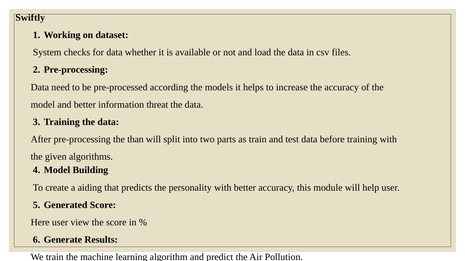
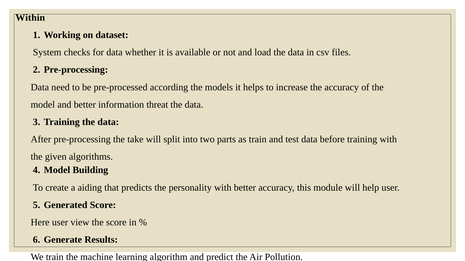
Swiftly: Swiftly -> Within
than: than -> take
